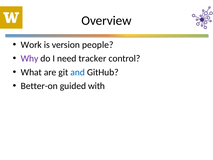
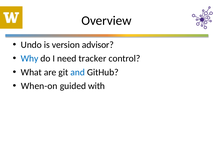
Work: Work -> Undo
people: people -> advisor
Why colour: purple -> blue
Better-on: Better-on -> When-on
